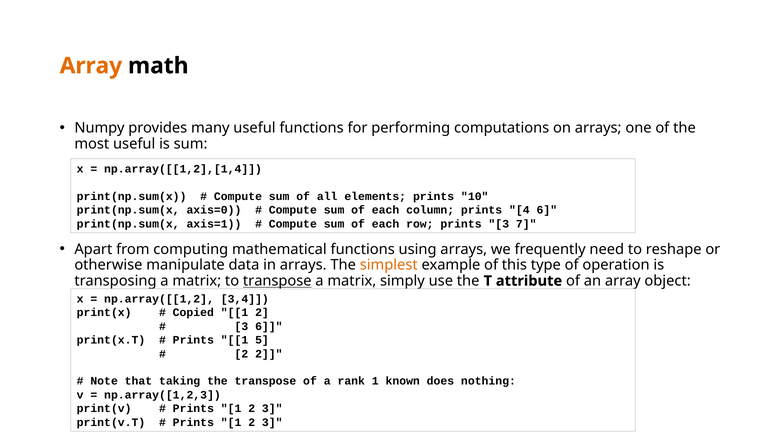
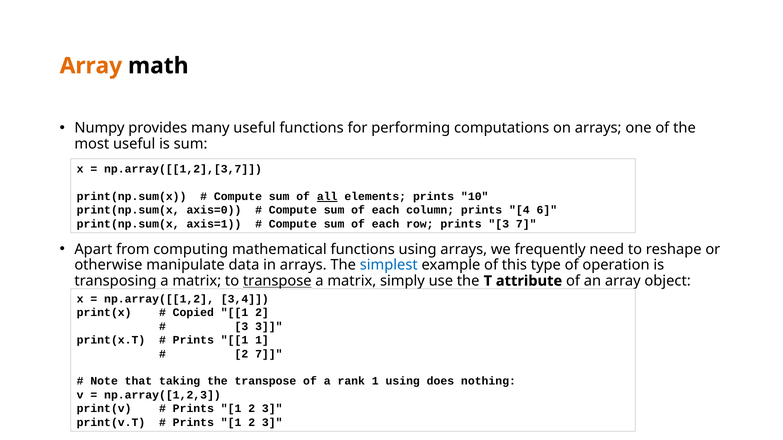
np.array([[1,2],[1,4: np.array([[1,2],[1,4 -> np.array([[1,2],[3,7
all underline: none -> present
simplest colour: orange -> blue
3 6: 6 -> 3
1 5: 5 -> 1
2 2: 2 -> 7
1 known: known -> using
